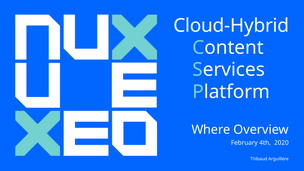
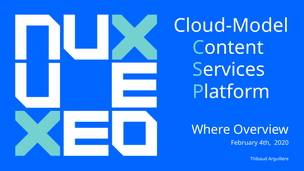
Cloud-Hybrid: Cloud-Hybrid -> Cloud-Model
